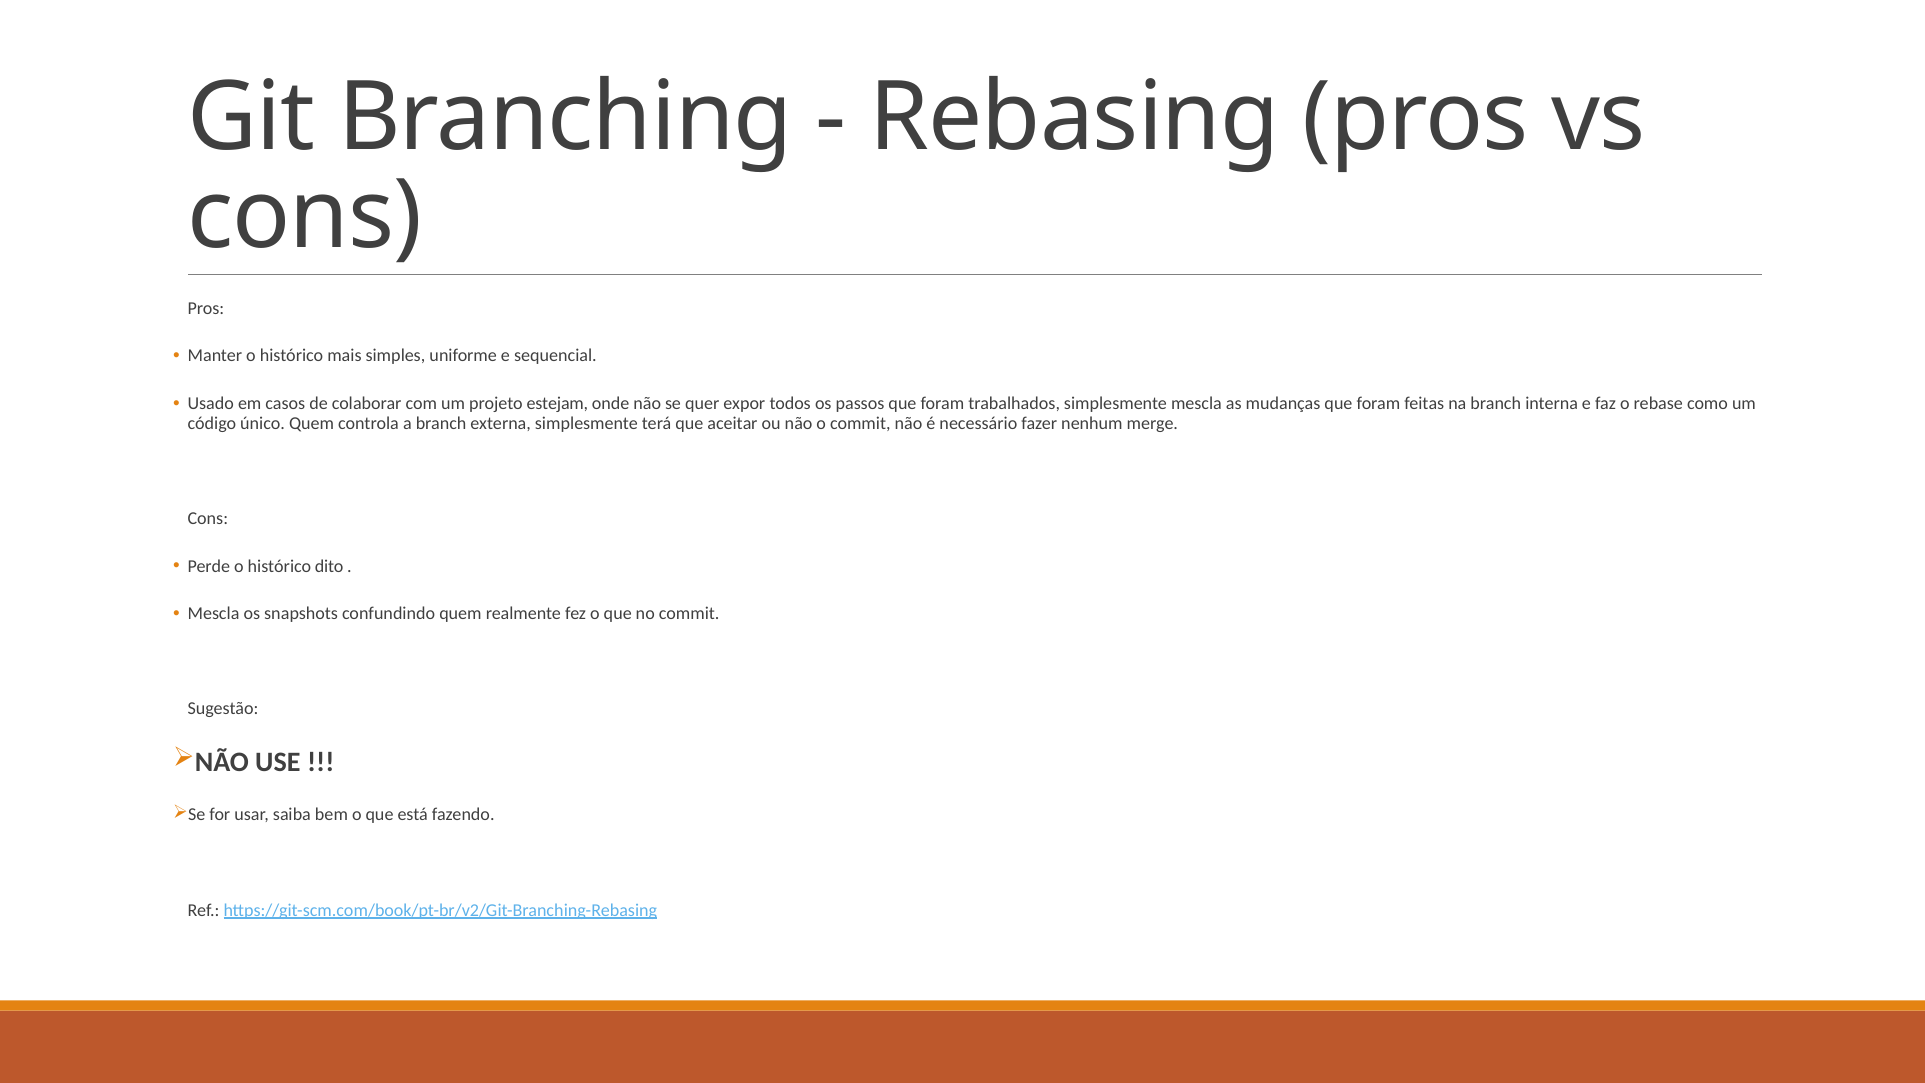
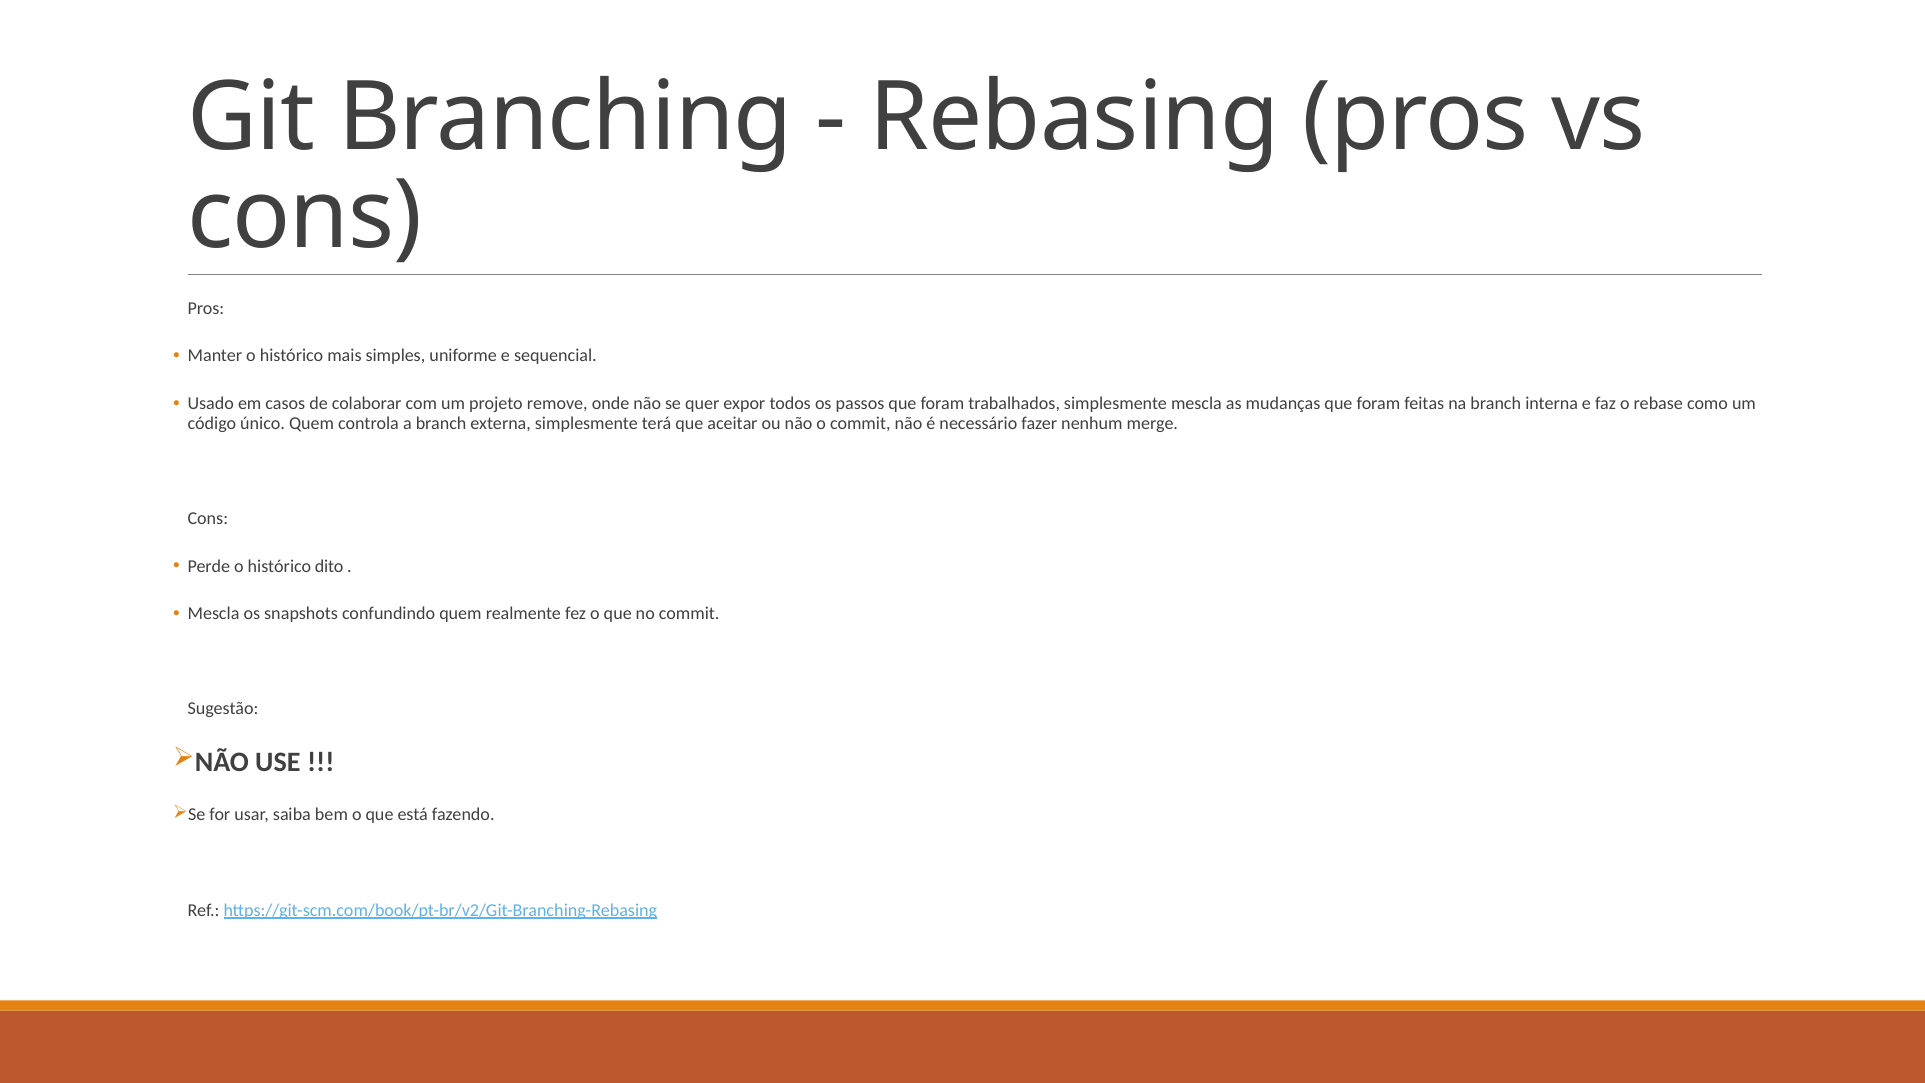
estejam: estejam -> remove
